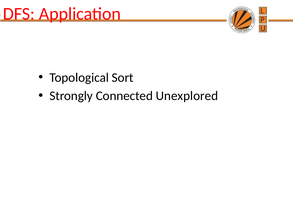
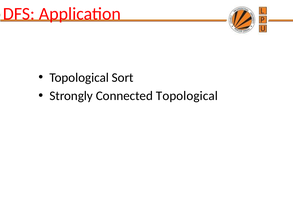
Connected Unexplored: Unexplored -> Topological
